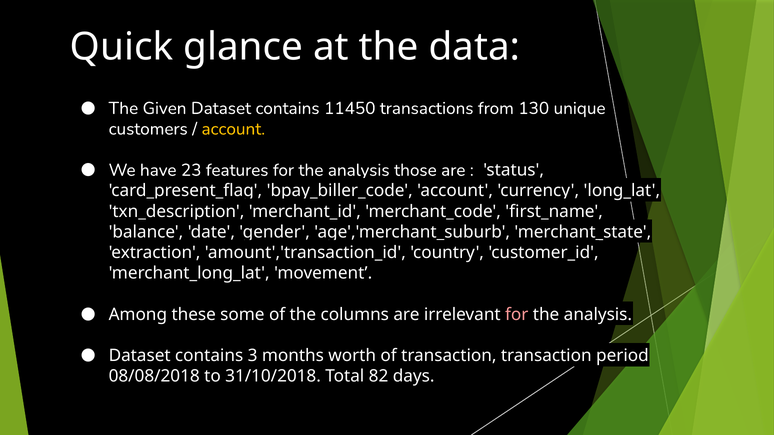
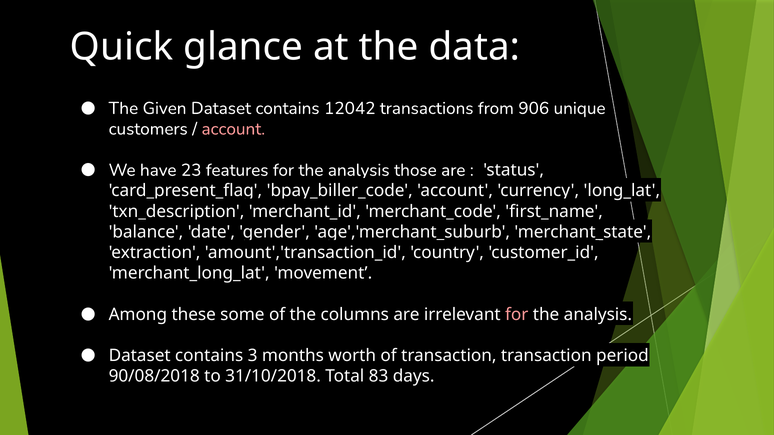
11450: 11450 -> 12042
130: 130 -> 906
account at (233, 129) colour: yellow -> pink
08/08/2018: 08/08/2018 -> 90/08/2018
82: 82 -> 83
